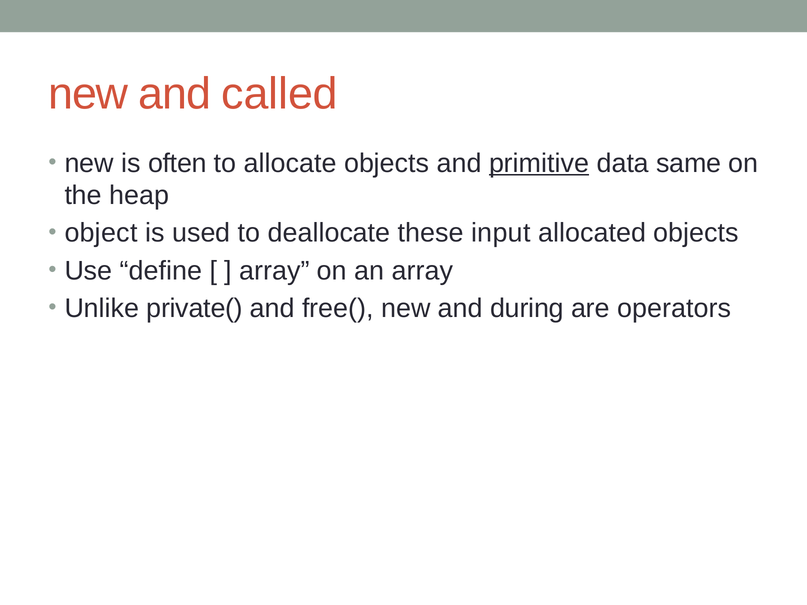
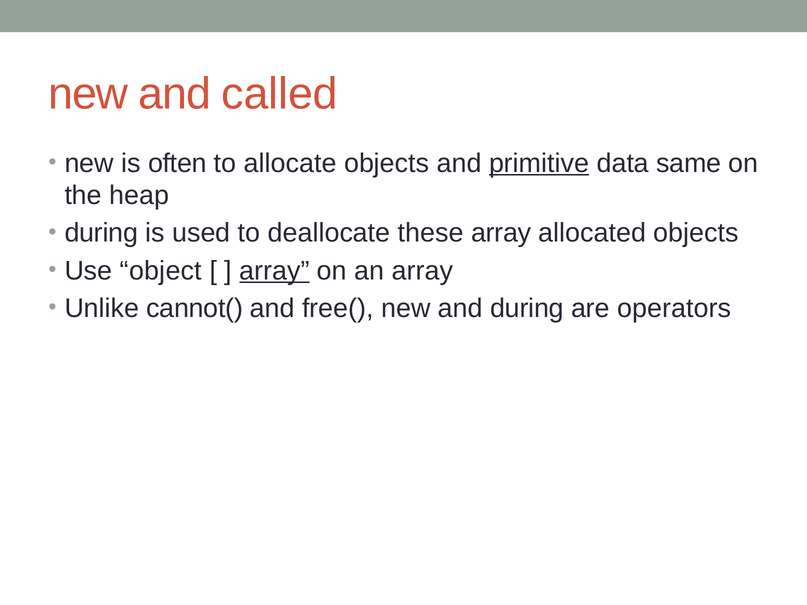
object at (101, 233): object -> during
these input: input -> array
define: define -> object
array at (274, 271) underline: none -> present
private(: private( -> cannot(
